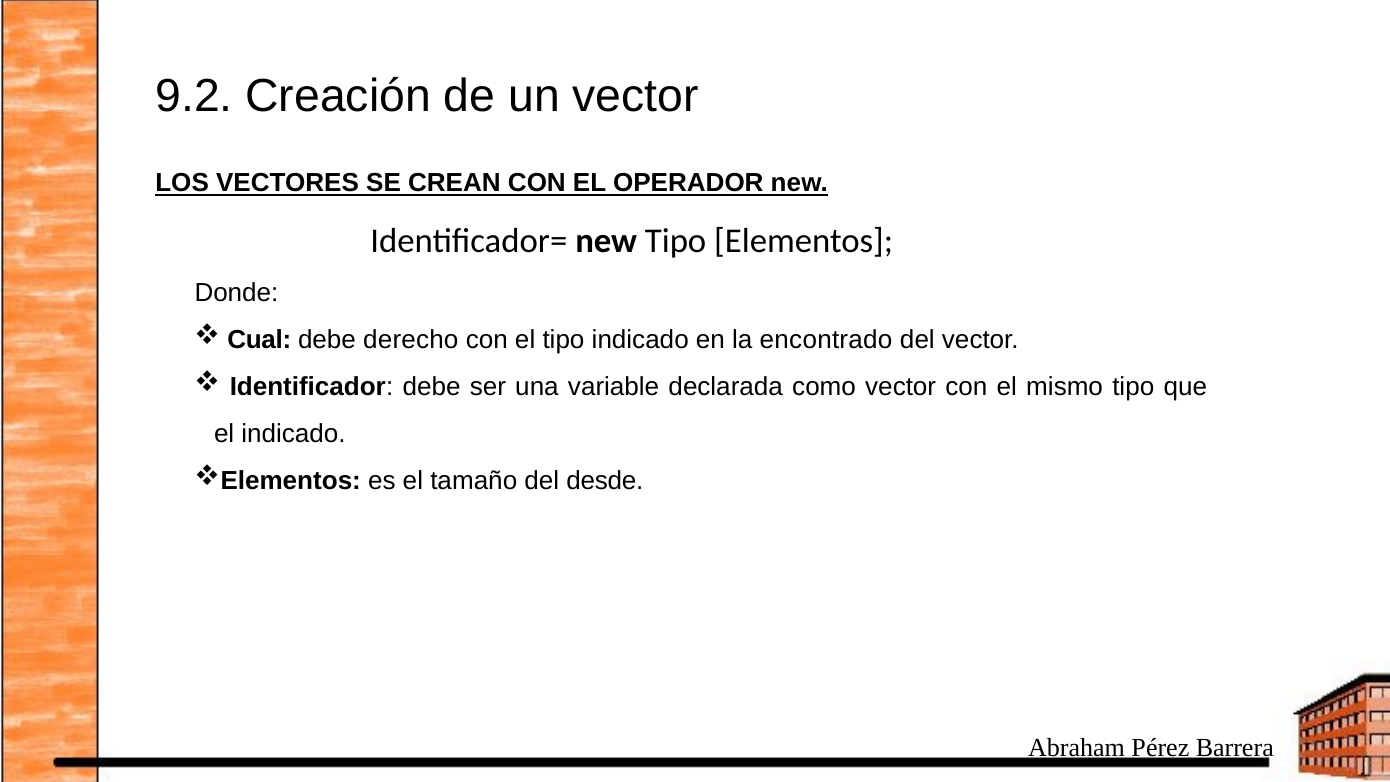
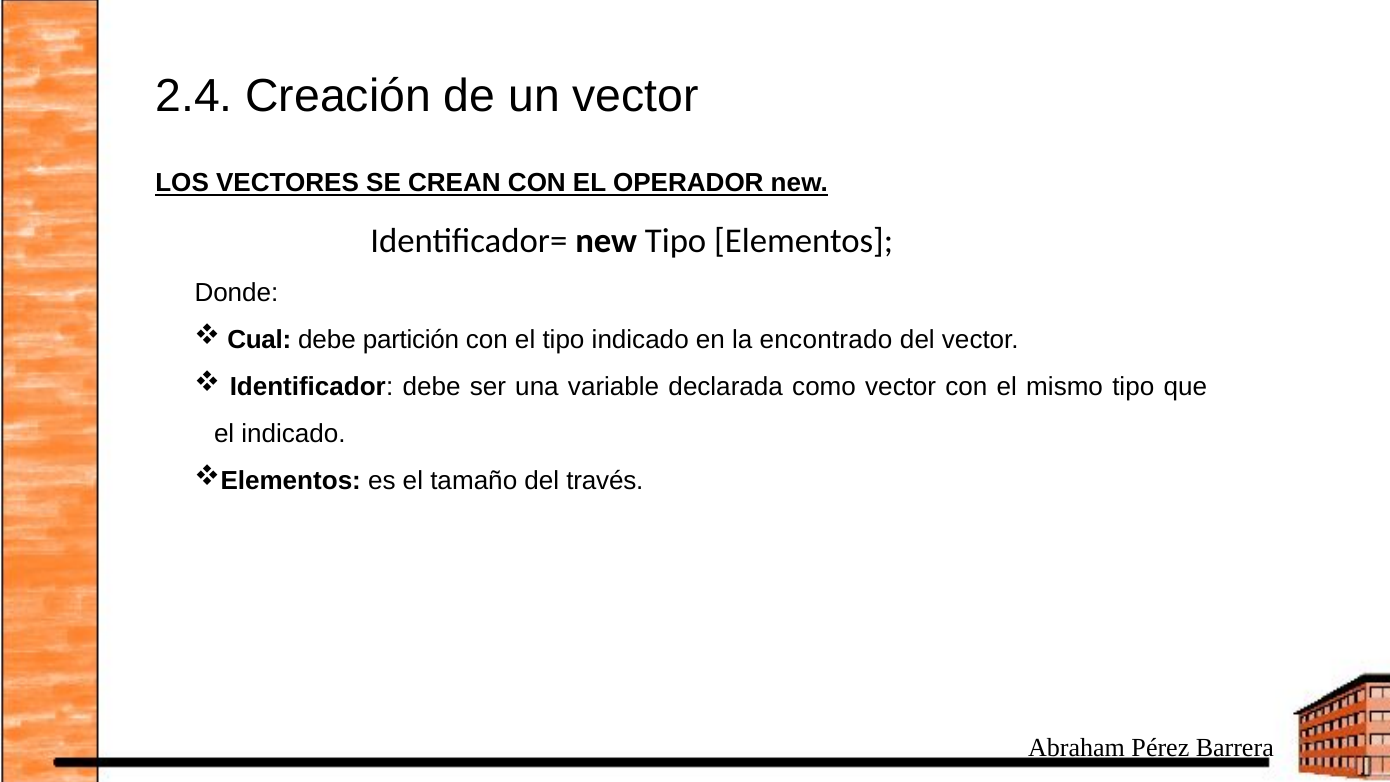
9.2: 9.2 -> 2.4
derecho: derecho -> partición
desde: desde -> través
